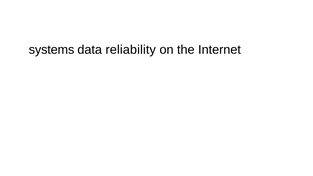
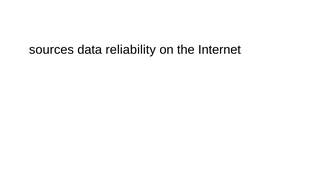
systems: systems -> sources
